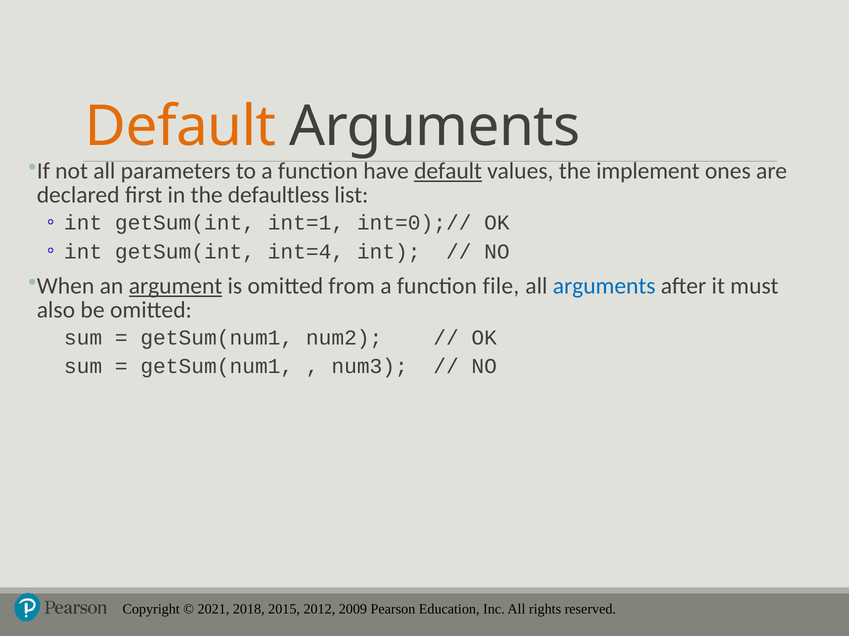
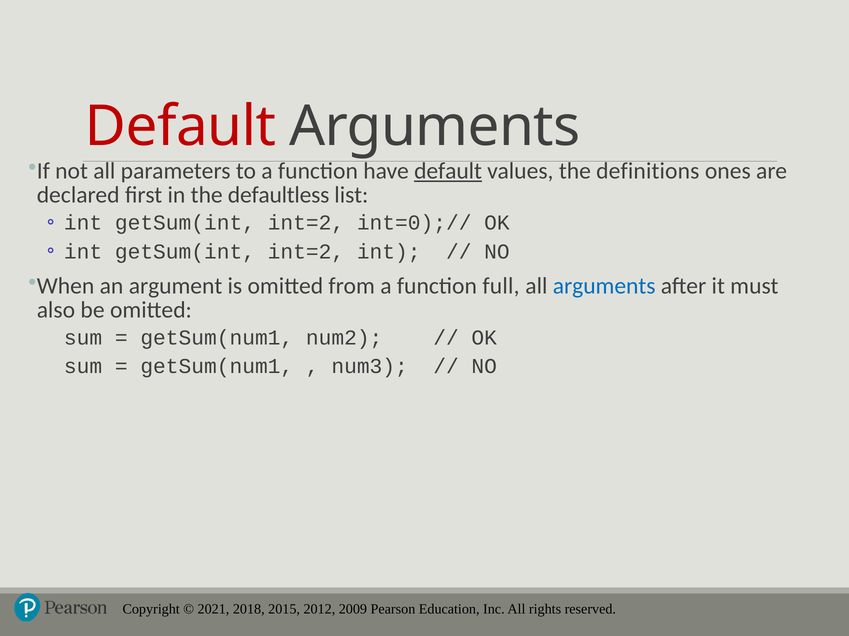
Default at (181, 127) colour: orange -> red
implement: implement -> definitions
int=1 at (306, 223): int=1 -> int=2
int=4 at (306, 252): int=4 -> int=2
argument underline: present -> none
file: file -> full
